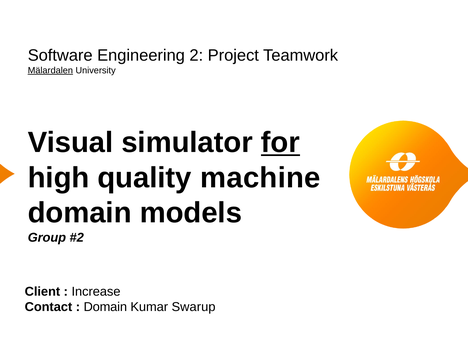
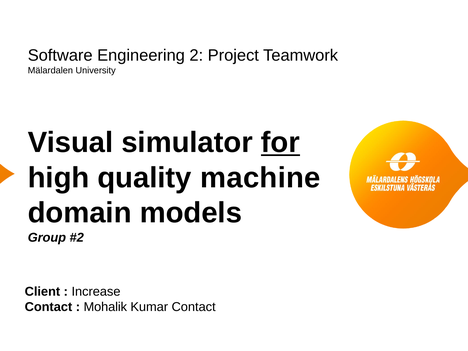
Mälardalen underline: present -> none
Domain at (105, 307): Domain -> Mohalik
Kumar Swarup: Swarup -> Contact
